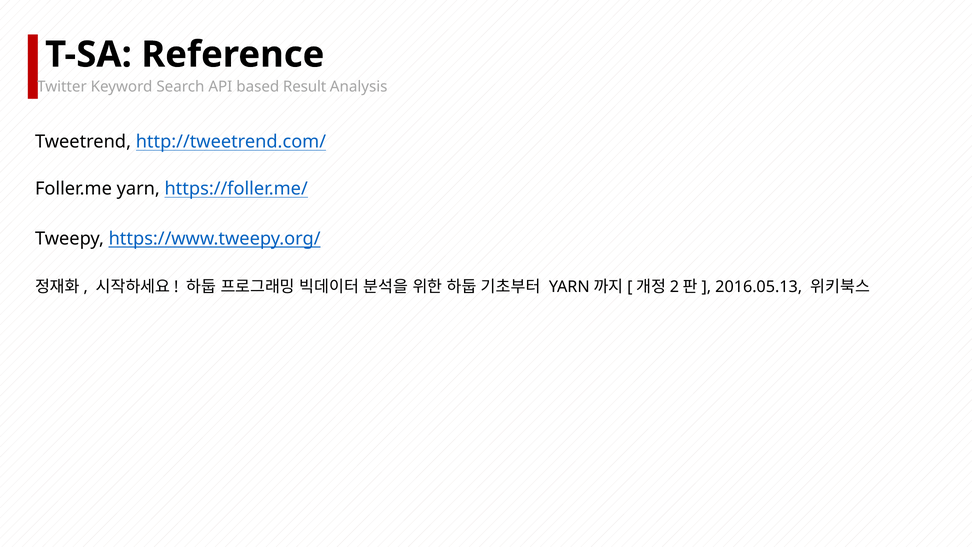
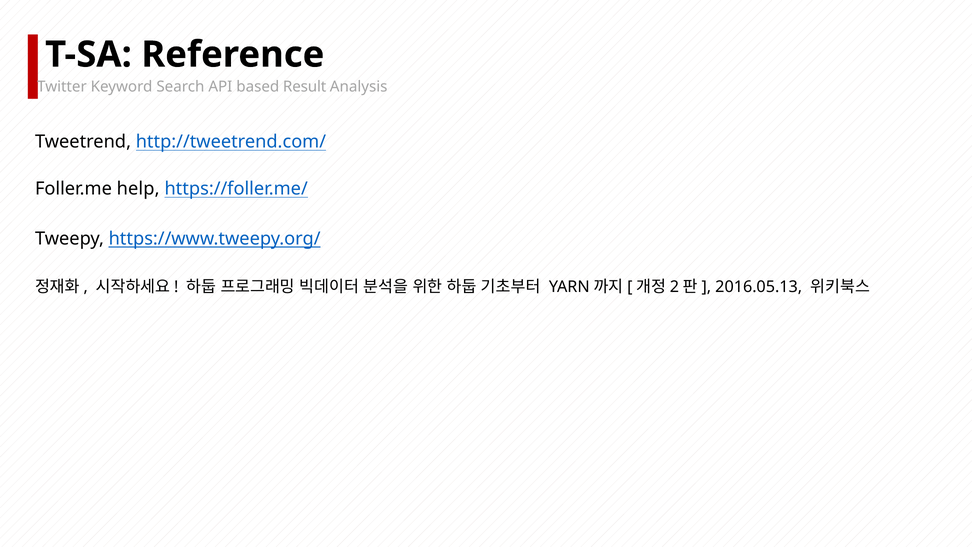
yarn: yarn -> help
